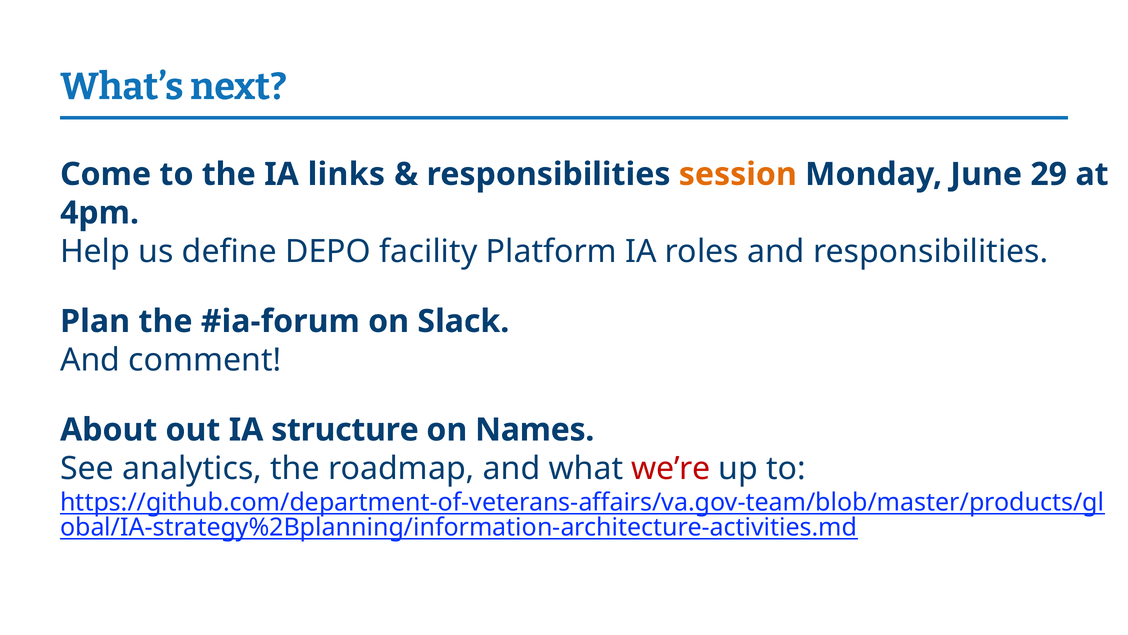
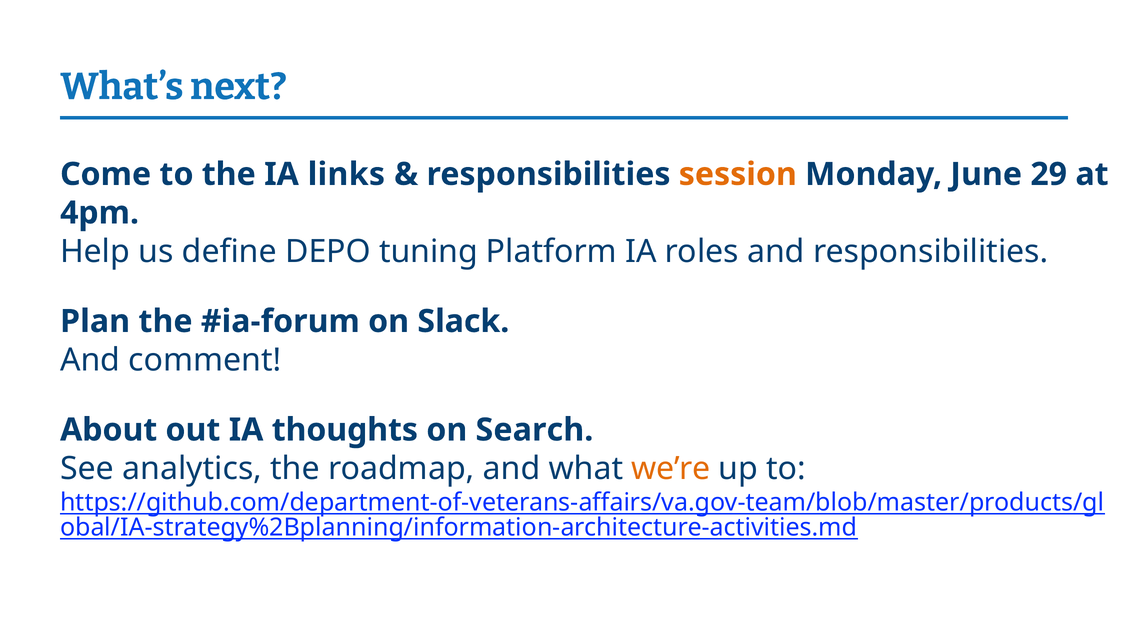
facility: facility -> tuning
structure: structure -> thoughts
Names: Names -> Search
we’re colour: red -> orange
